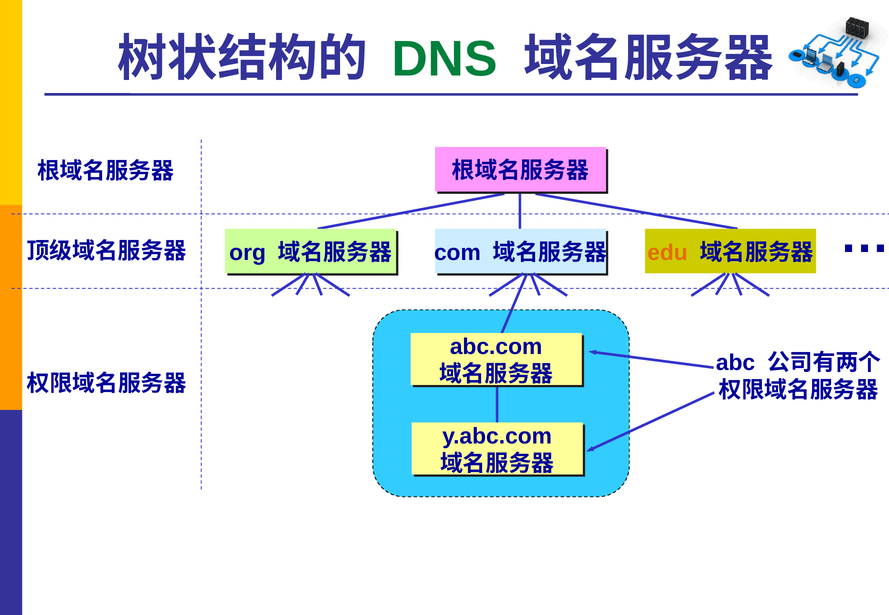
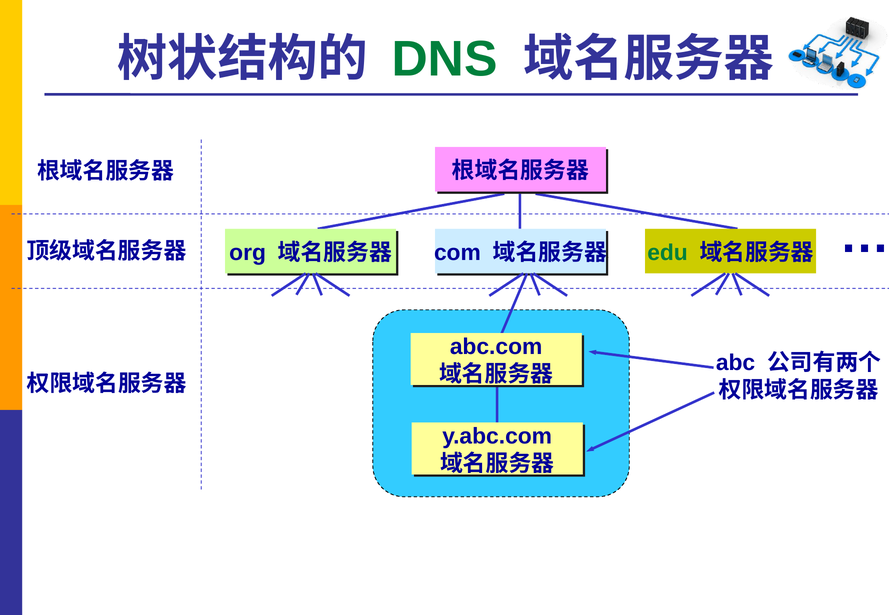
edu colour: orange -> green
